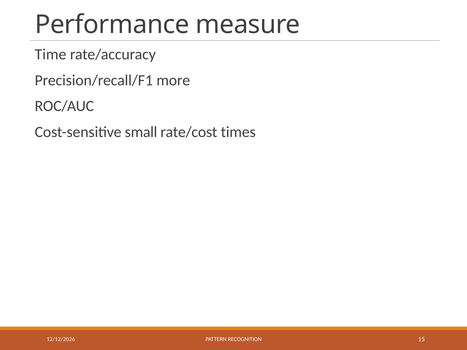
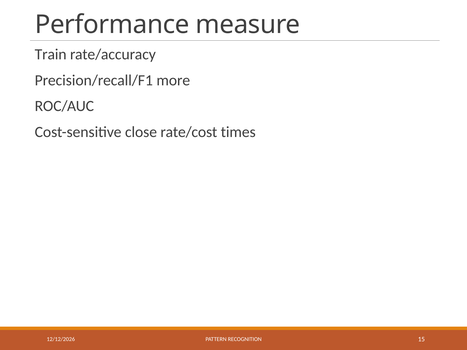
Time: Time -> Train
small: small -> close
